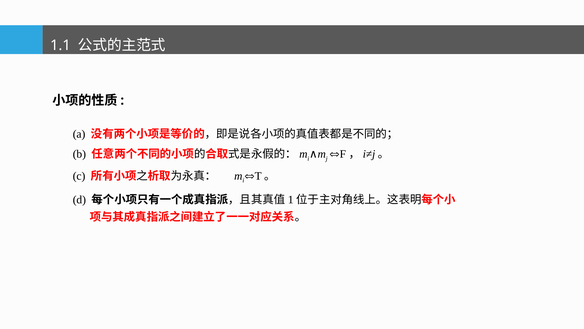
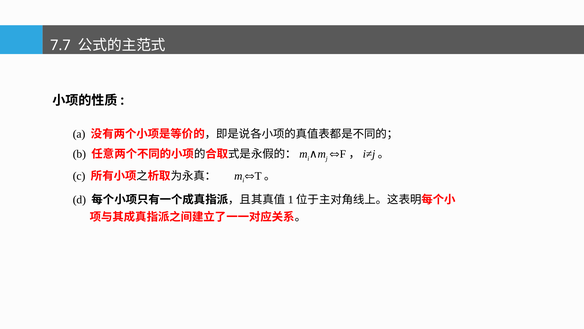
1.1: 1.1 -> 7.7
